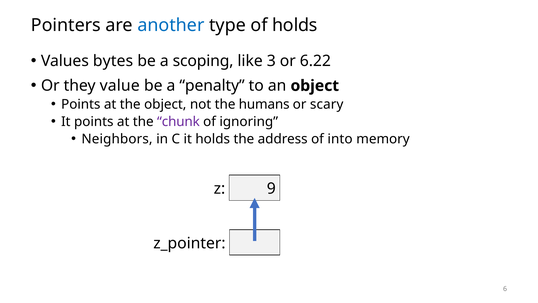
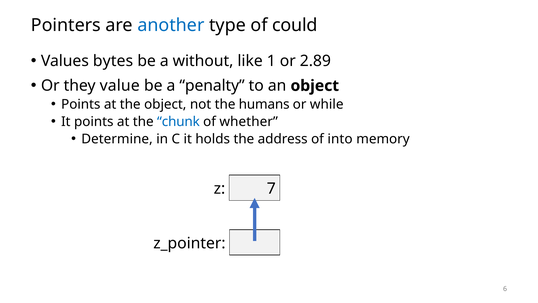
of holds: holds -> could
scoping: scoping -> without
3: 3 -> 1
6.22: 6.22 -> 2.89
scary: scary -> while
chunk colour: purple -> blue
ignoring: ignoring -> whether
Neighbors: Neighbors -> Determine
9: 9 -> 7
